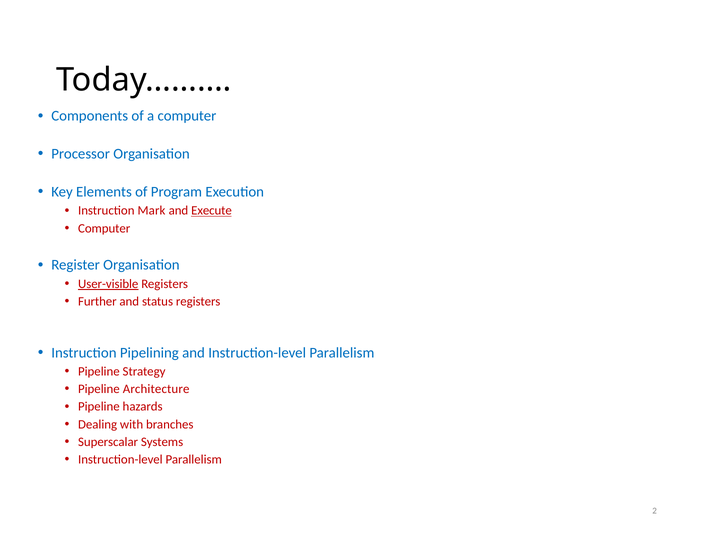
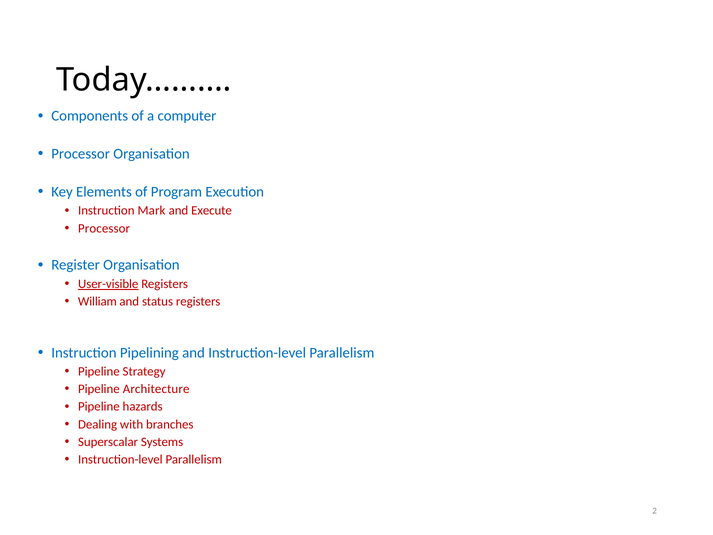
Execute underline: present -> none
Computer at (104, 228): Computer -> Processor
Further: Further -> William
